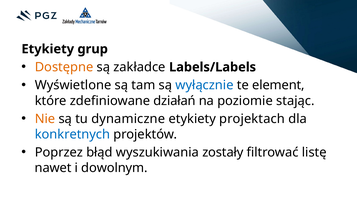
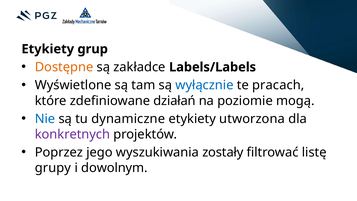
element: element -> pracach
stając: stając -> mogą
Nie colour: orange -> blue
projektach: projektach -> utworzona
konkretnych colour: blue -> purple
błąd: błąd -> jego
nawet: nawet -> grupy
